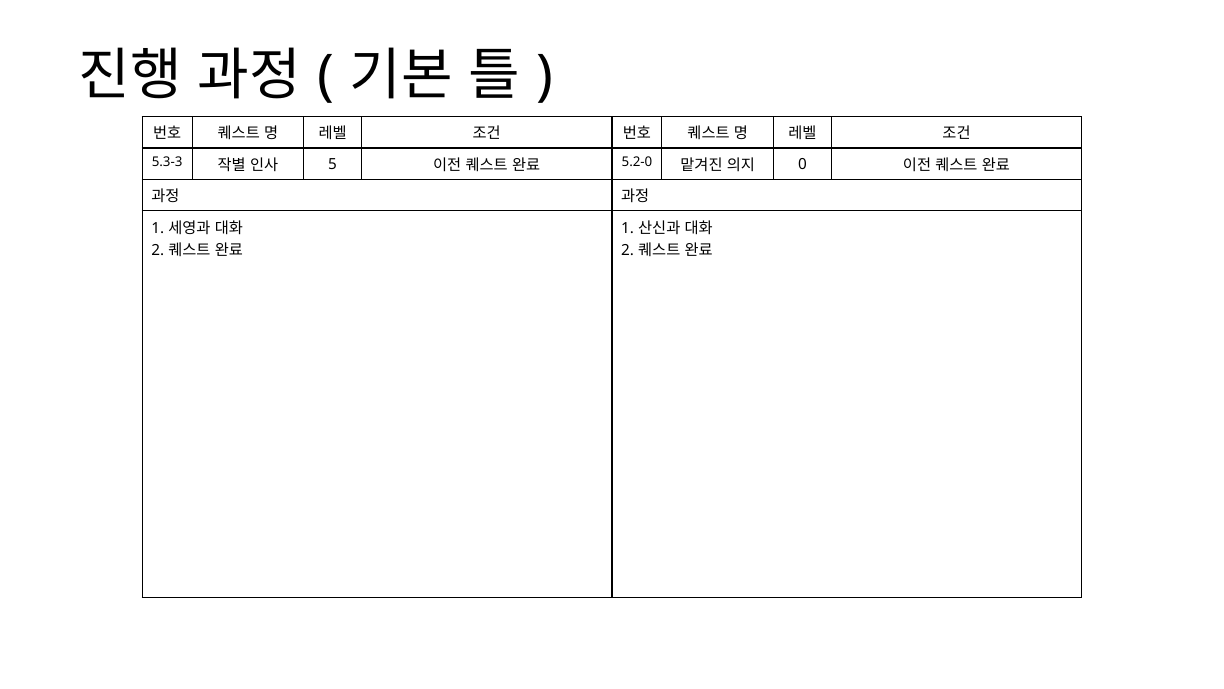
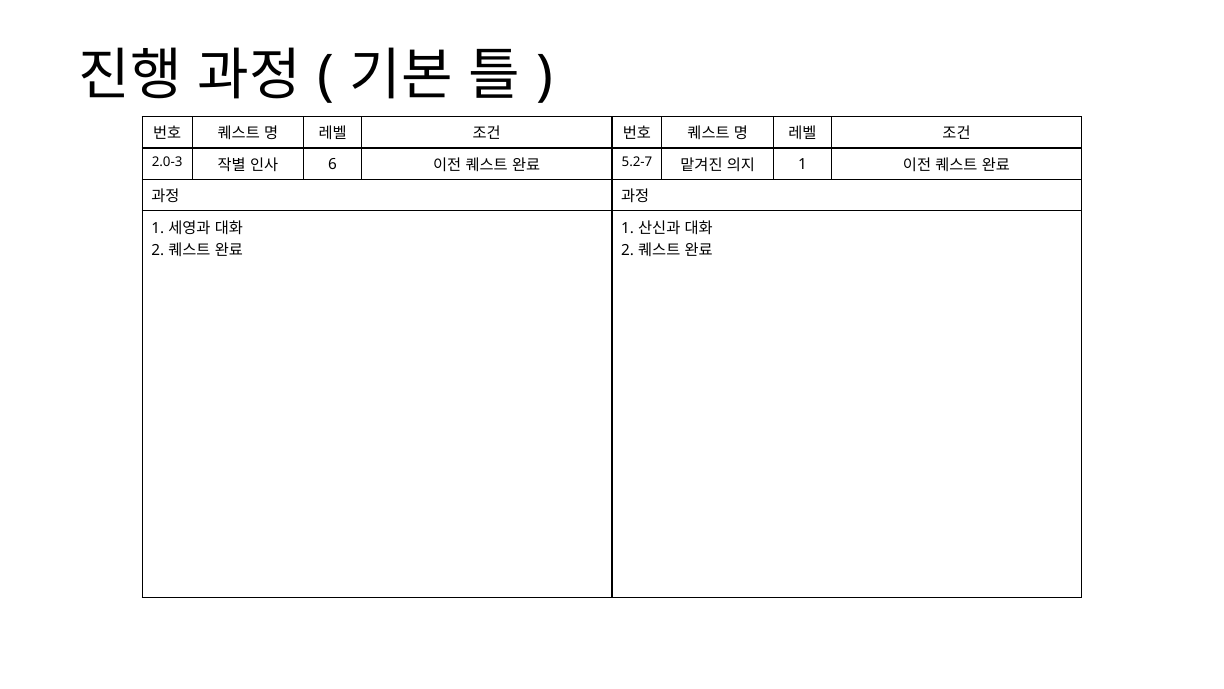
5.3-3: 5.3-3 -> 2.0-3
5: 5 -> 6
5.2-0: 5.2-0 -> 5.2-7
0 at (802, 164): 0 -> 1
